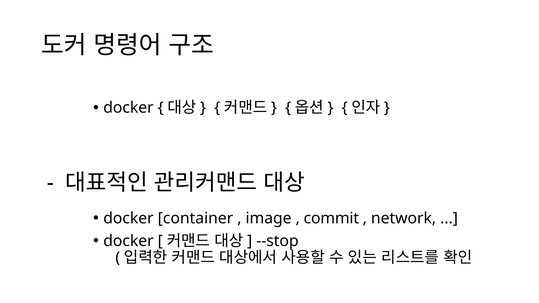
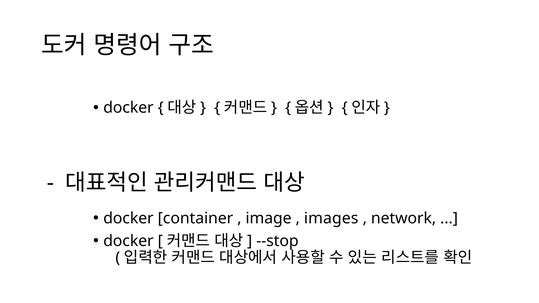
commit: commit -> images
